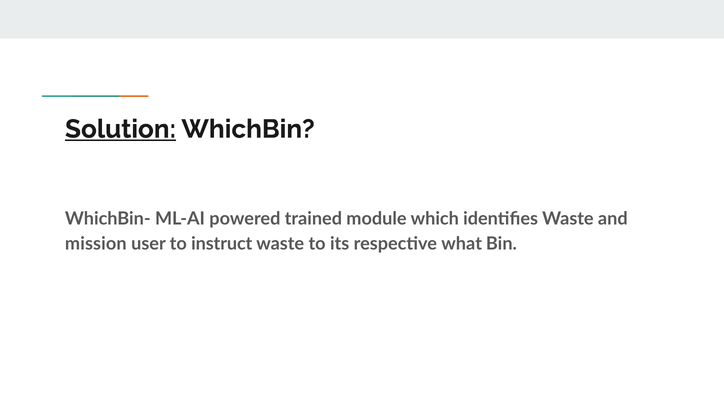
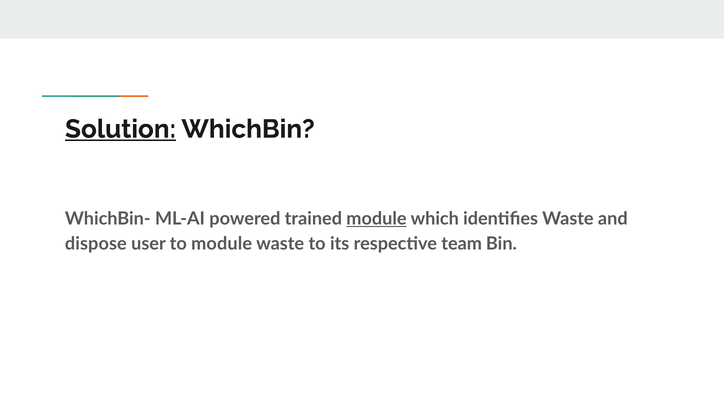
module at (376, 219) underline: none -> present
mission: mission -> dispose
to instruct: instruct -> module
what: what -> team
